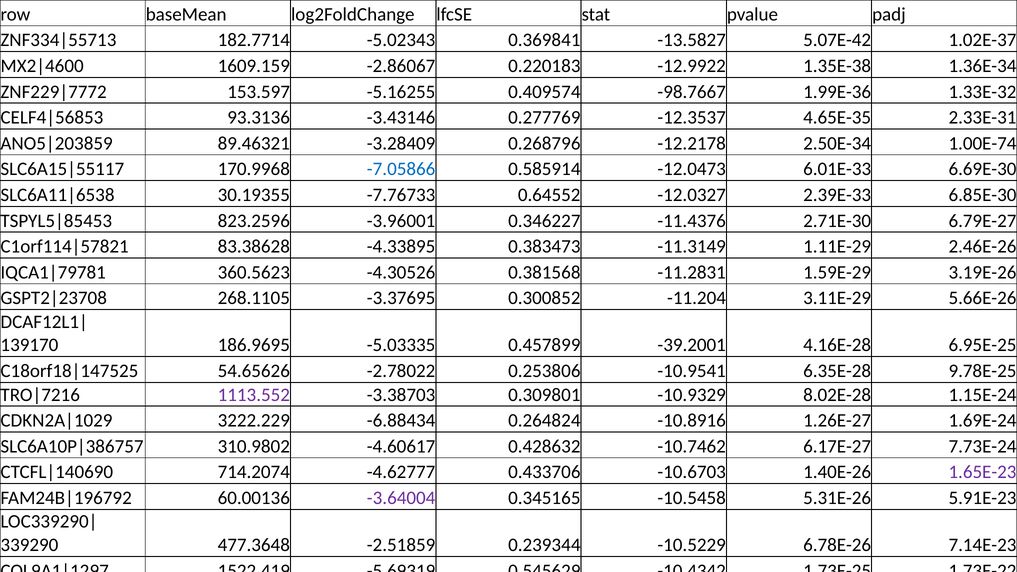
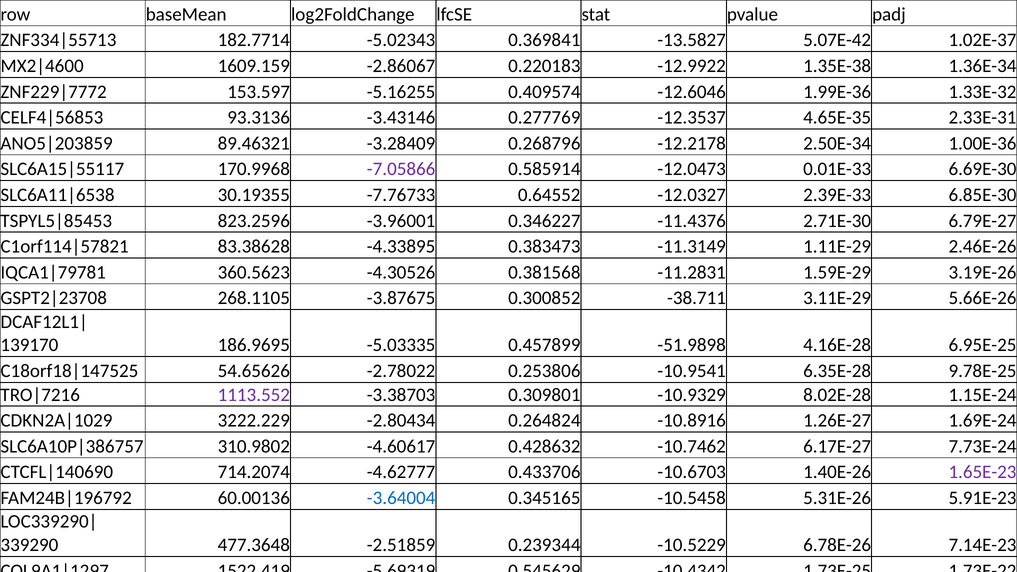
-98.7667: -98.7667 -> -12.6046
1.00E-74: 1.00E-74 -> 1.00E-36
-7.05866 colour: blue -> purple
6.01E-33: 6.01E-33 -> 0.01E-33
-3.37695: -3.37695 -> -3.87675
-11.204: -11.204 -> -38.711
-39.2001: -39.2001 -> -51.9898
-6.88434: -6.88434 -> -2.80434
-3.64004 colour: purple -> blue
